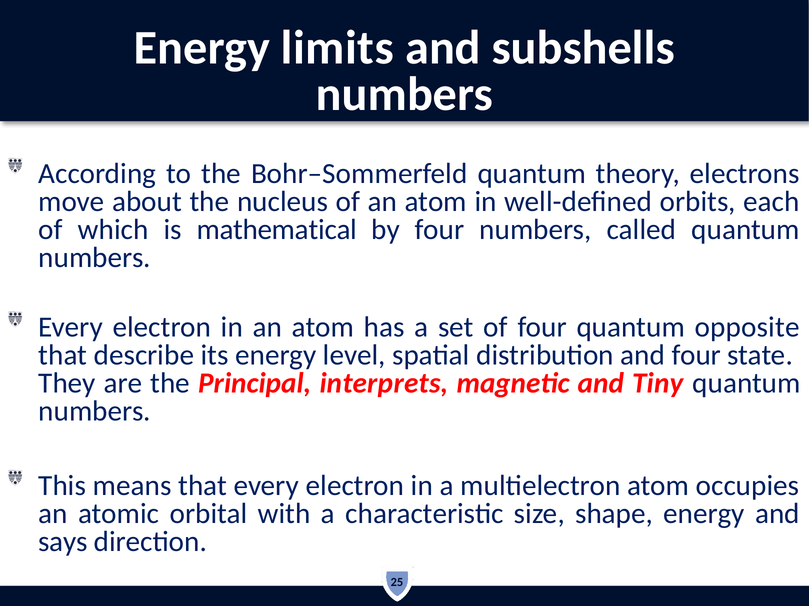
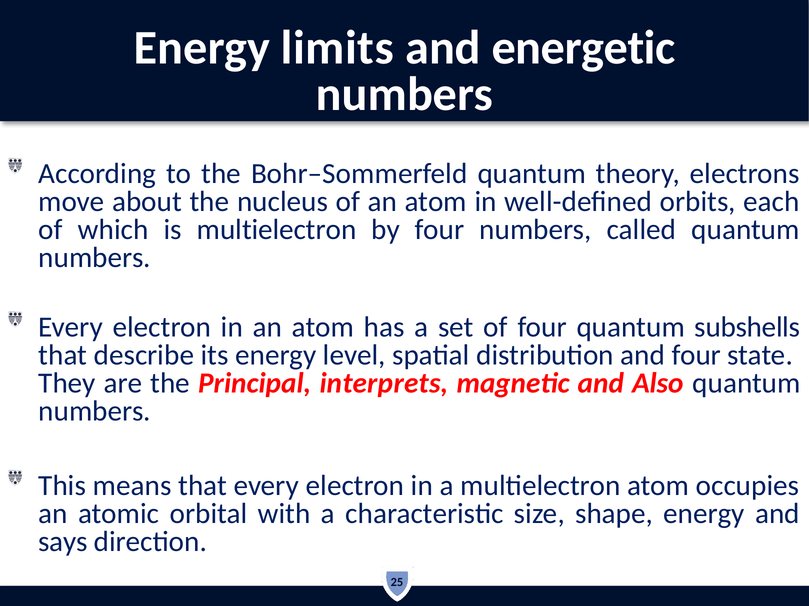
subshells: subshells -> energetic
is mathematical: mathematical -> multielectron
opposite: opposite -> subshells
Tiny: Tiny -> Also
